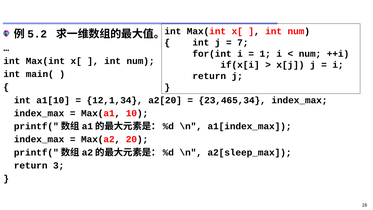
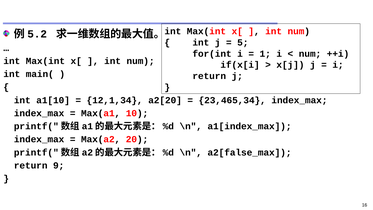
7: 7 -> 5
a2[sleep_max: a2[sleep_max -> a2[false_max
3: 3 -> 9
